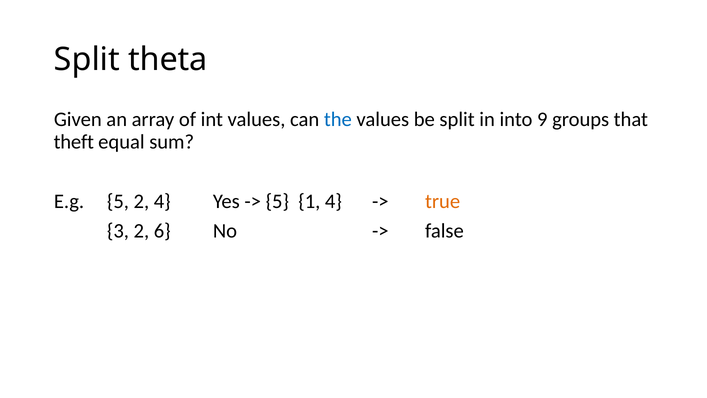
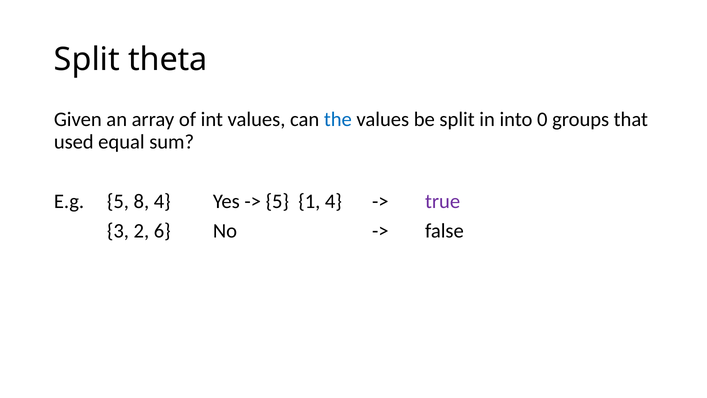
9: 9 -> 0
theft: theft -> used
5 2: 2 -> 8
true colour: orange -> purple
